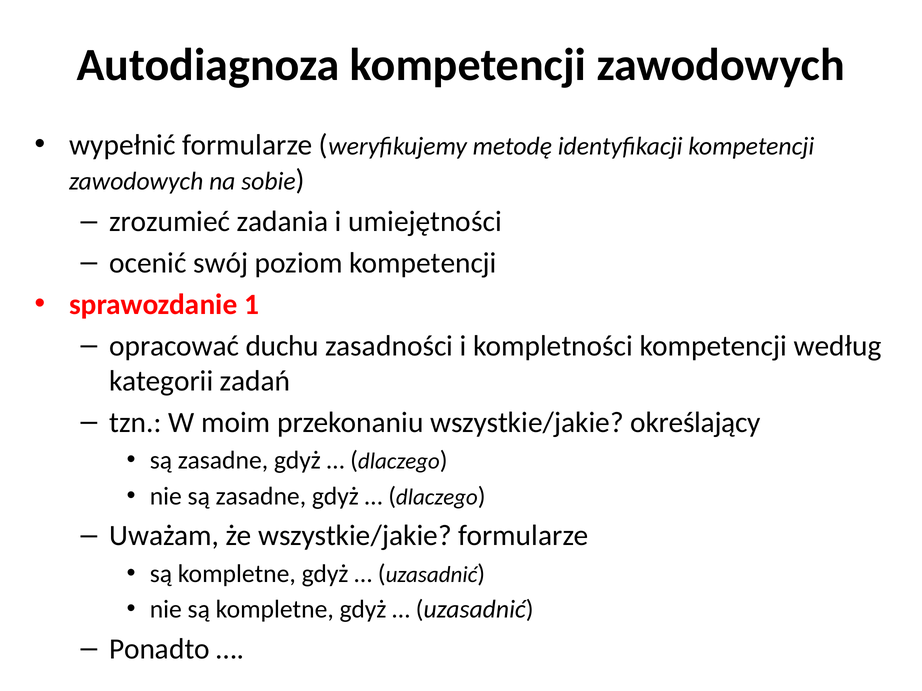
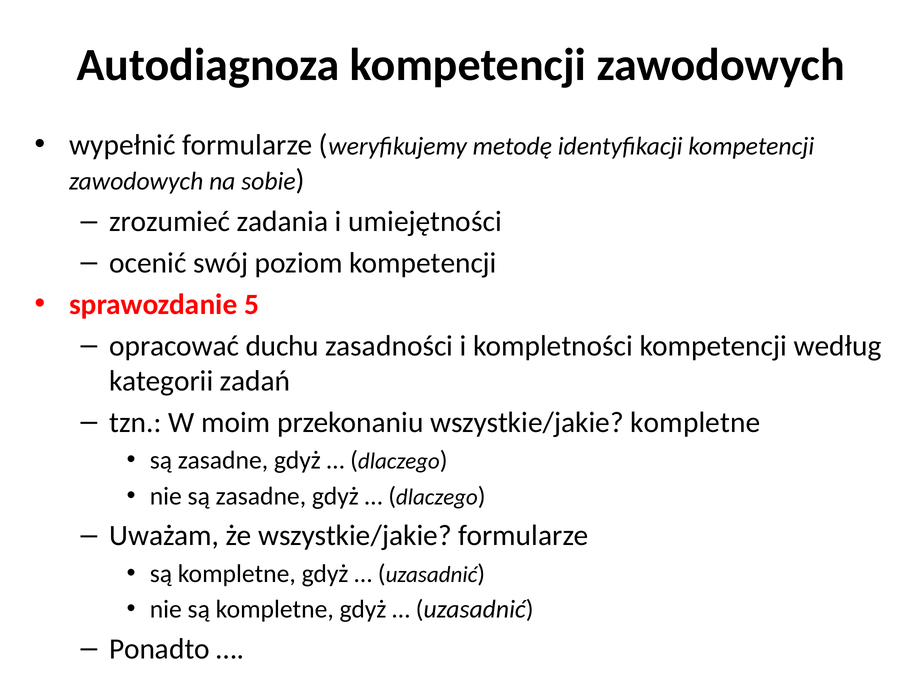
1: 1 -> 5
wszystkie/jakie określający: określający -> kompletne
